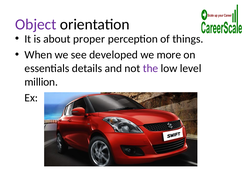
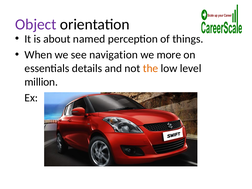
proper: proper -> named
developed: developed -> navigation
the colour: purple -> orange
